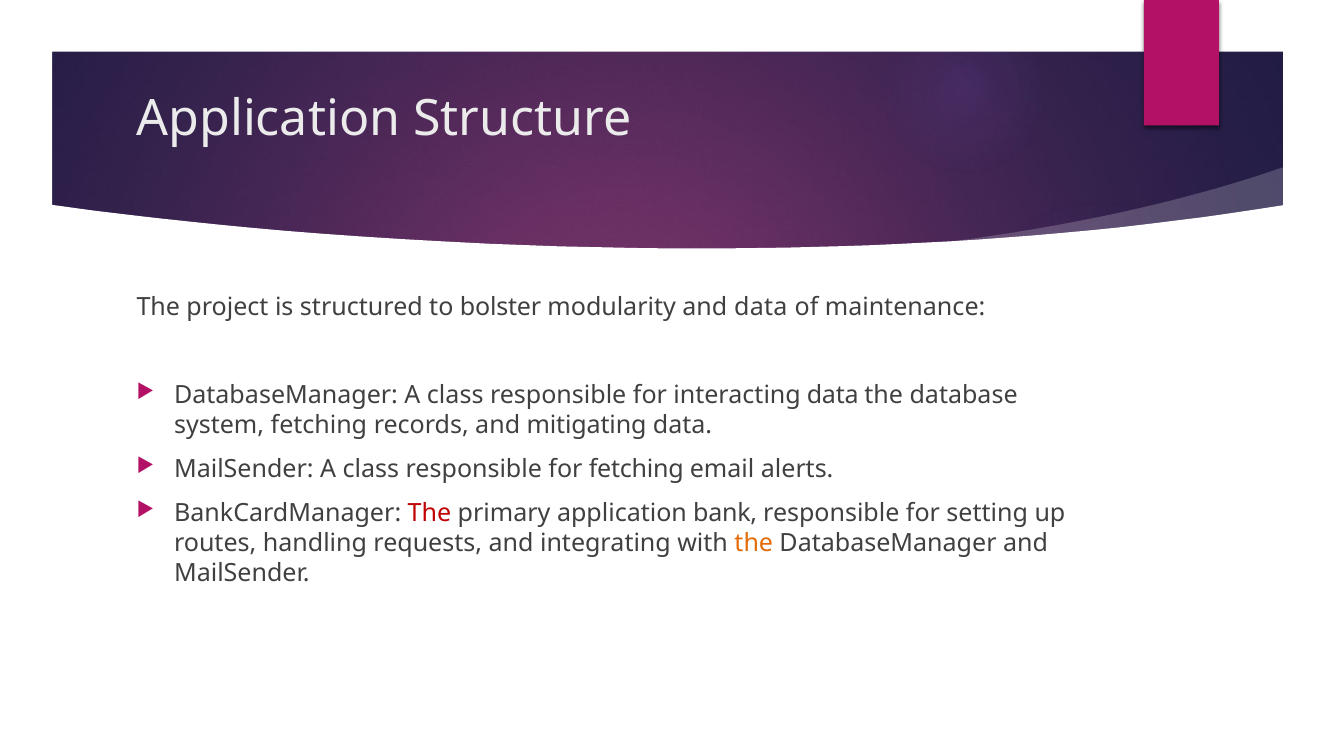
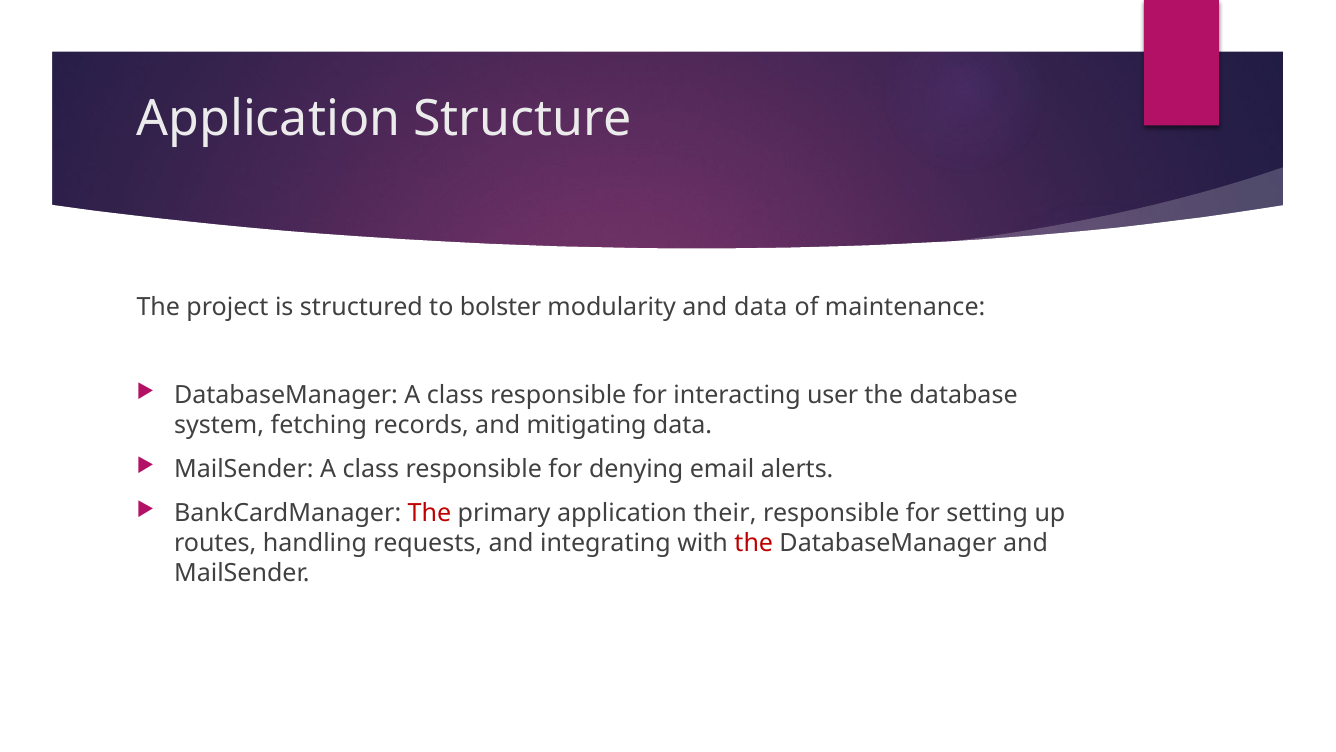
interacting data: data -> user
for fetching: fetching -> denying
bank: bank -> their
the at (754, 543) colour: orange -> red
